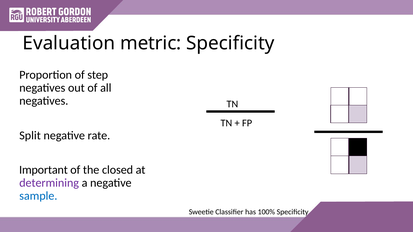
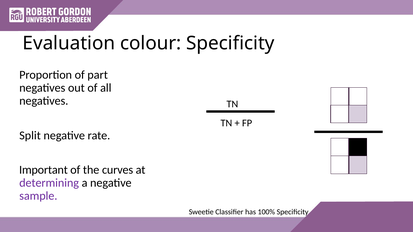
metric: metric -> colour
step: step -> part
closed: closed -> curves
sample colour: blue -> purple
